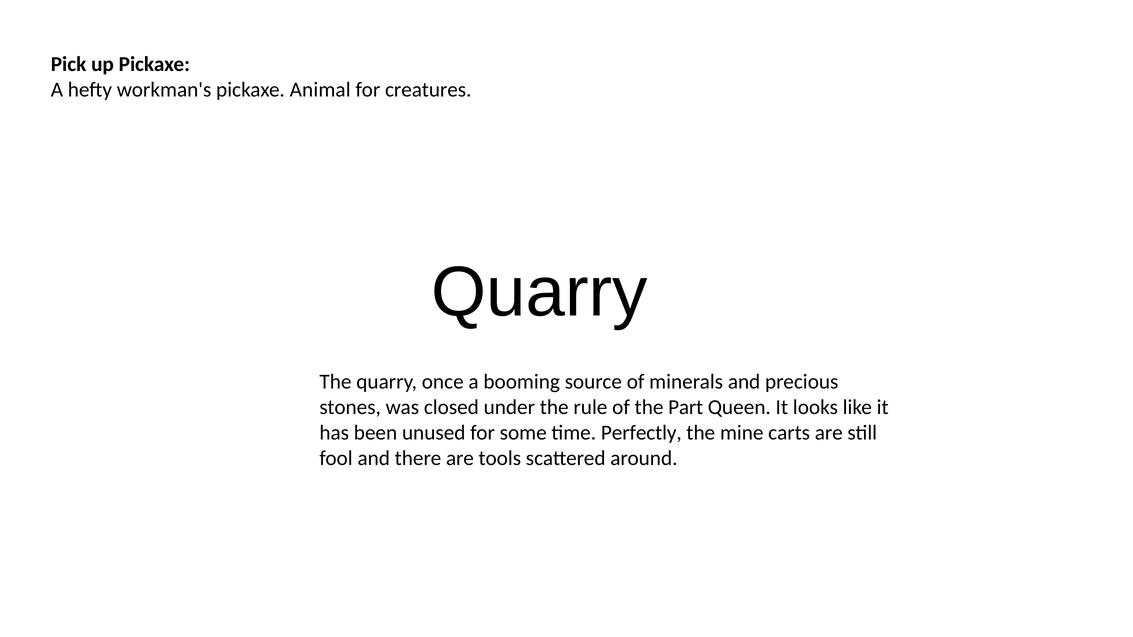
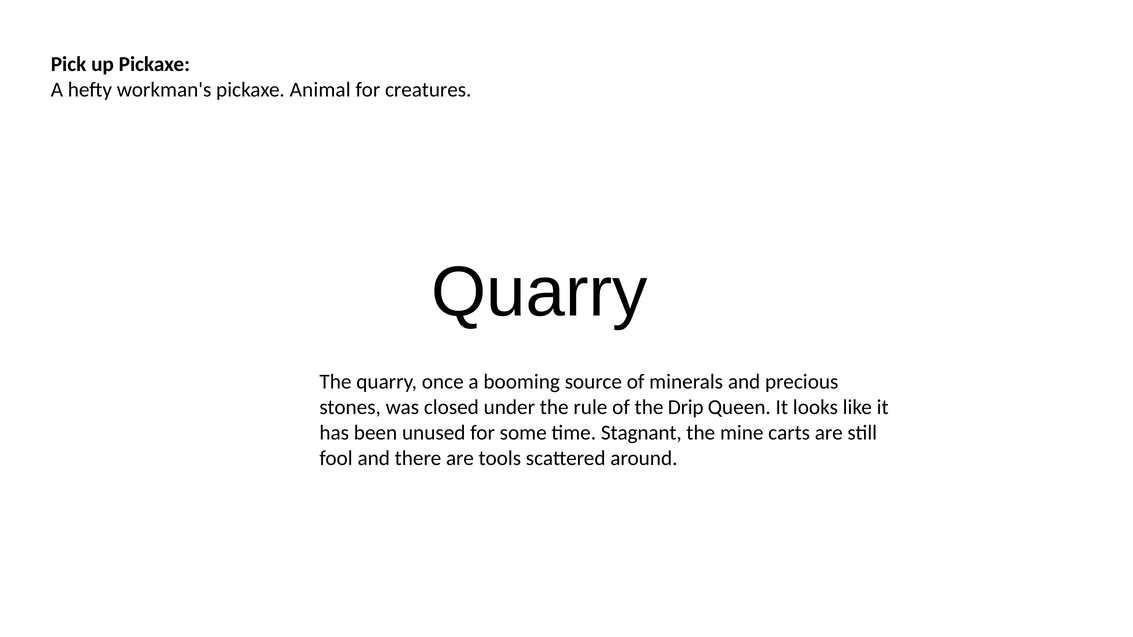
Part: Part -> Drip
Perfectly: Perfectly -> Stagnant
